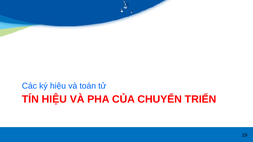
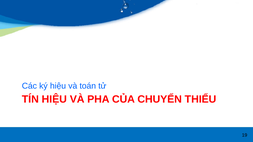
TRIỂN: TRIỂN -> THIỂU
